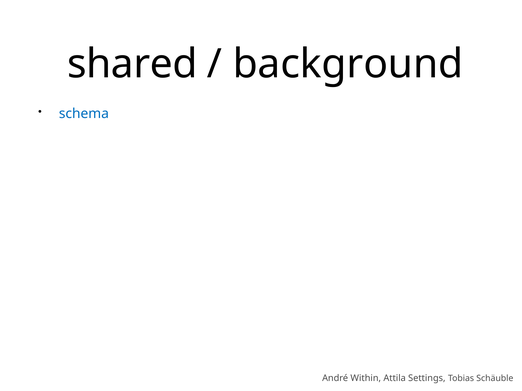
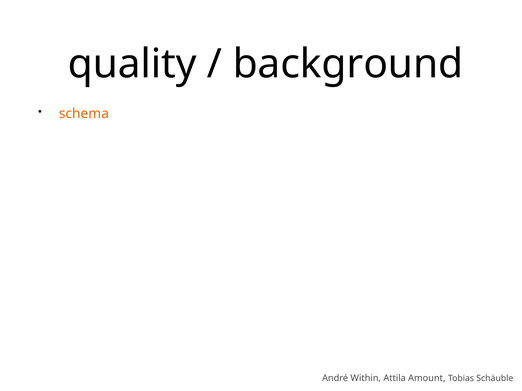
shared: shared -> quality
schema colour: blue -> orange
Settings: Settings -> Amount
